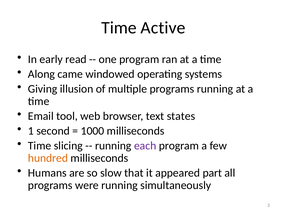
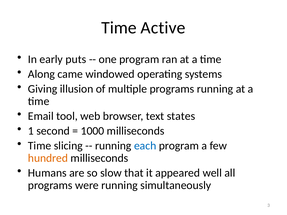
read: read -> puts
each colour: purple -> blue
part: part -> well
